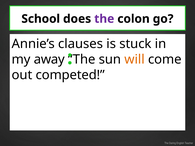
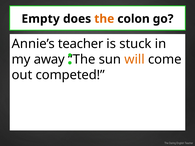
School: School -> Empty
the at (104, 19) colour: purple -> orange
Annie’s clauses: clauses -> teacher
